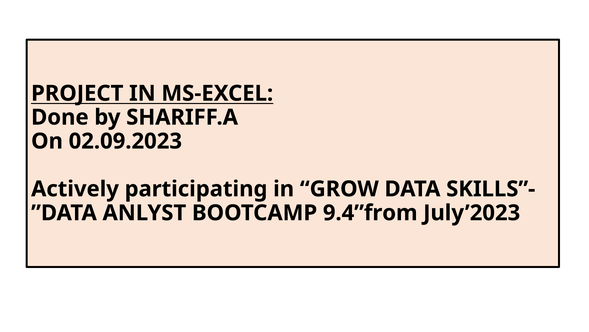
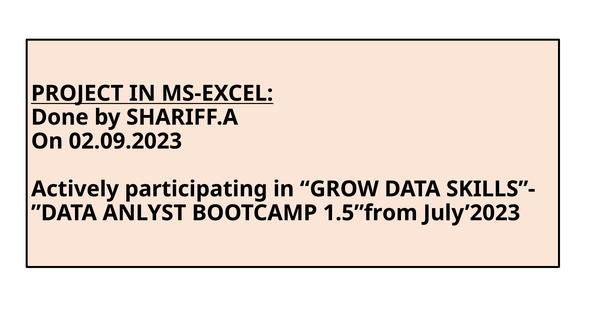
9.4”from: 9.4”from -> 1.5”from
